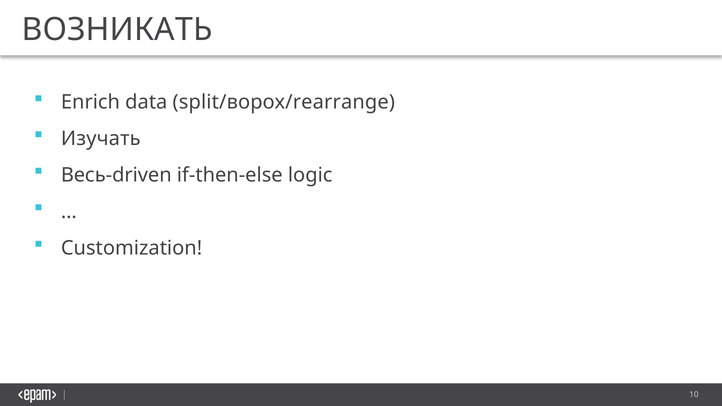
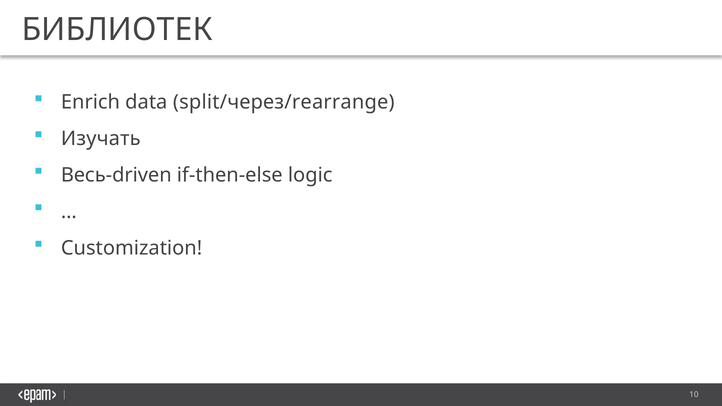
ВОЗНИКАТЬ: ВОЗНИКАТЬ -> БИБЛИОТЕК
split/ворох/rearrange: split/ворох/rearrange -> split/через/rearrange
